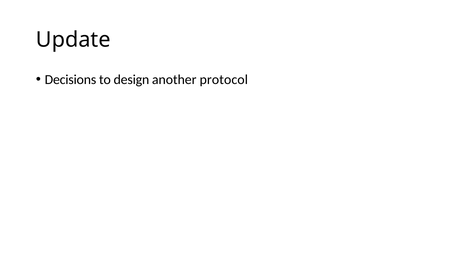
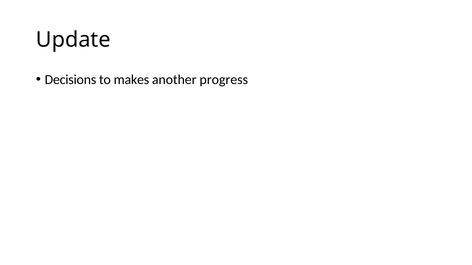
design: design -> makes
protocol: protocol -> progress
